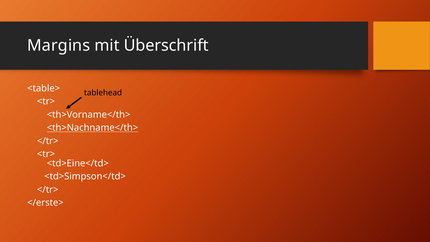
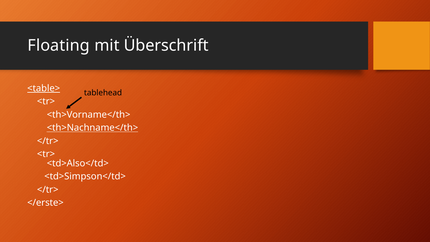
Margins: Margins -> Floating
<table> underline: none -> present
<td>Eine</td>: <td>Eine</td> -> <td>Also</td>
